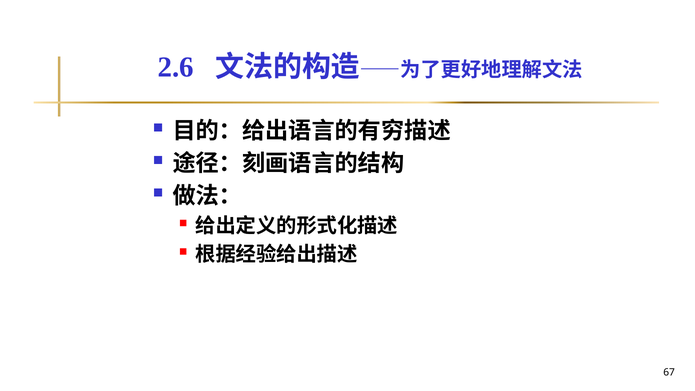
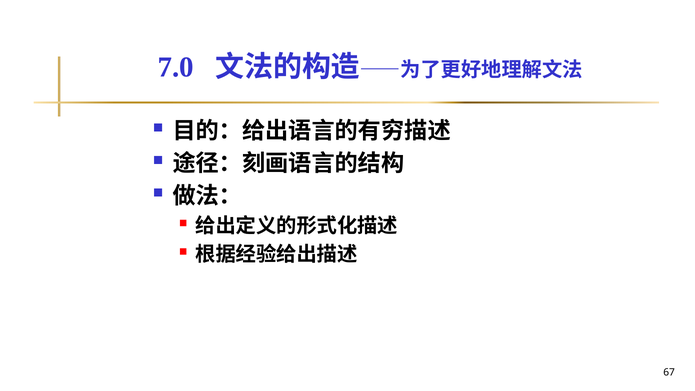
2.6: 2.6 -> 7.0
